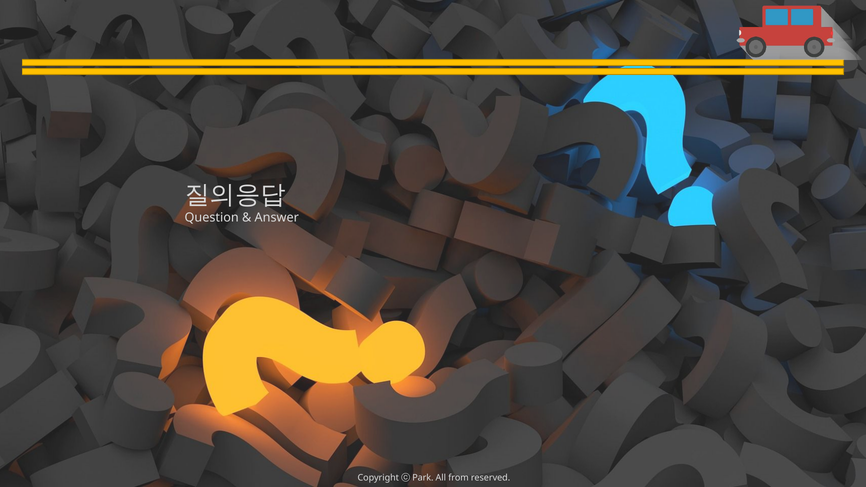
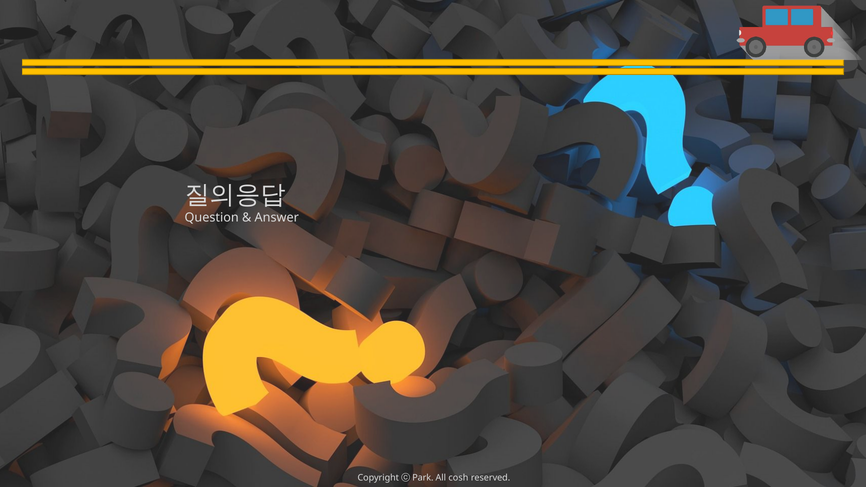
from: from -> cosh
